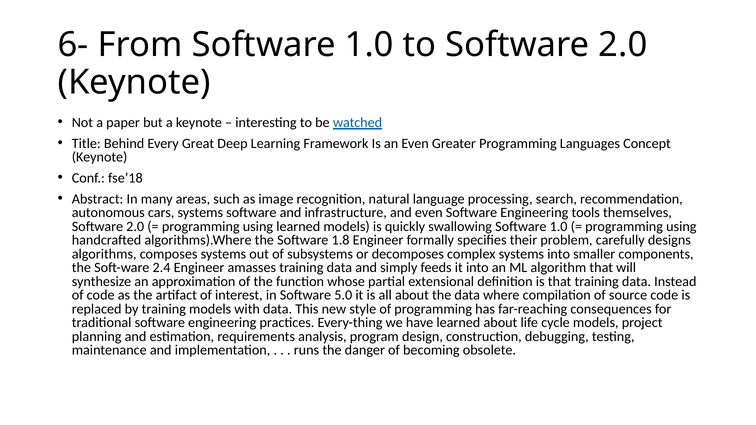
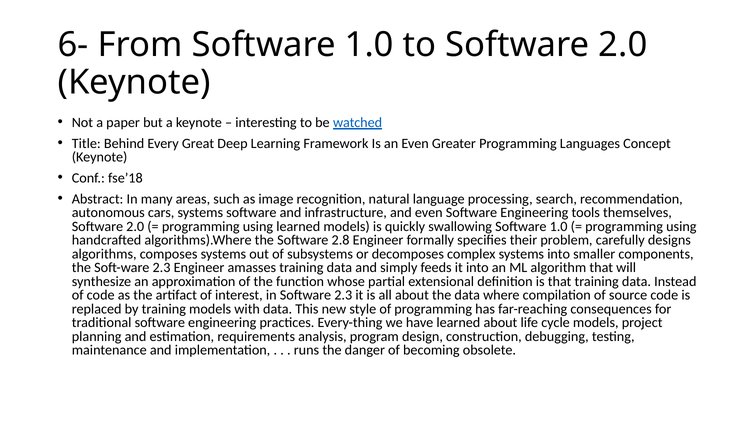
1.8: 1.8 -> 2.8
Soft-ware 2.4: 2.4 -> 2.3
Software 5.0: 5.0 -> 2.3
